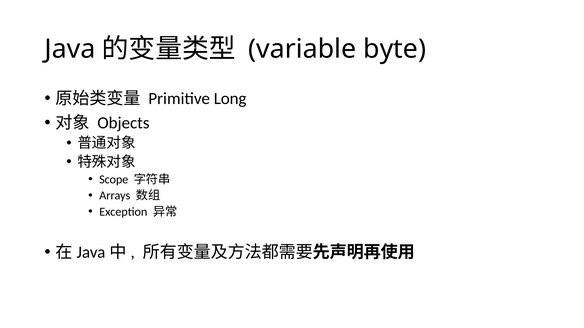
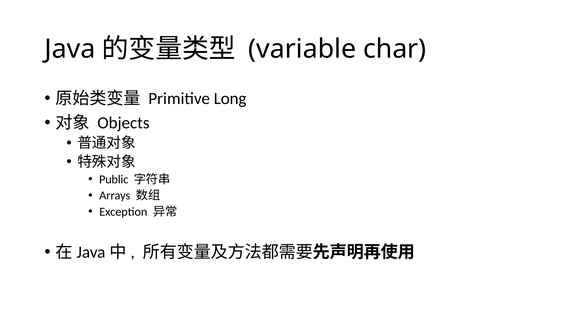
byte: byte -> char
Scope: Scope -> Public
